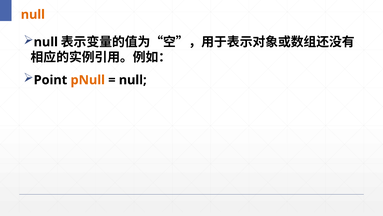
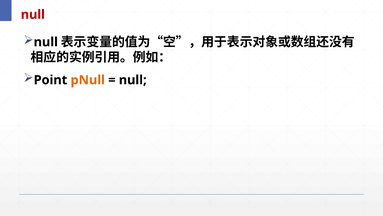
null at (33, 15) colour: orange -> red
